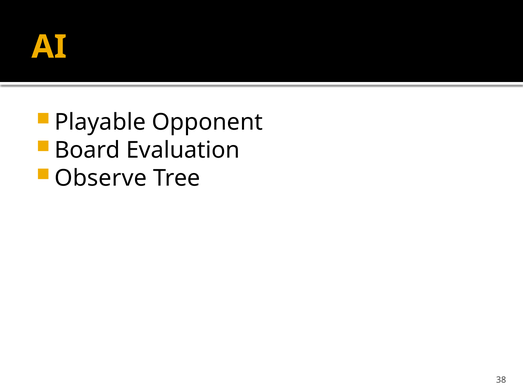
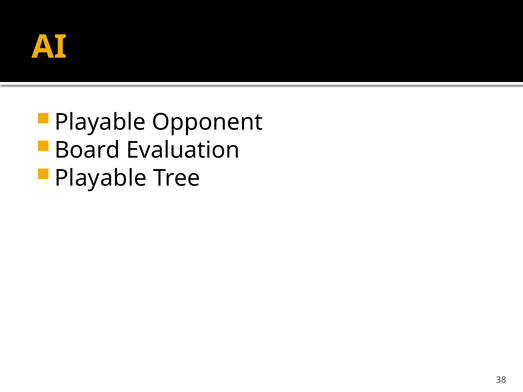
Observe at (101, 178): Observe -> Playable
